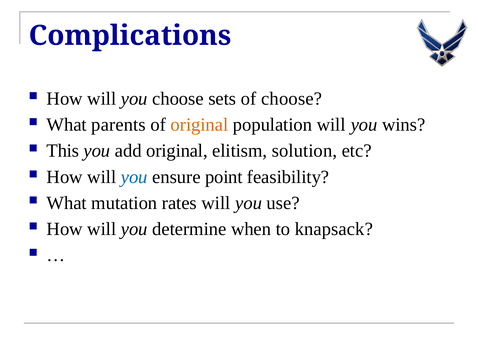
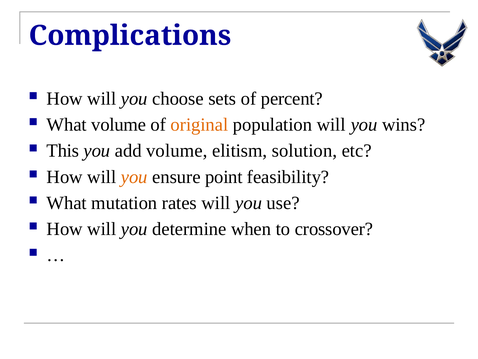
of choose: choose -> percent
What parents: parents -> volume
add original: original -> volume
you at (134, 177) colour: blue -> orange
knapsack: knapsack -> crossover
